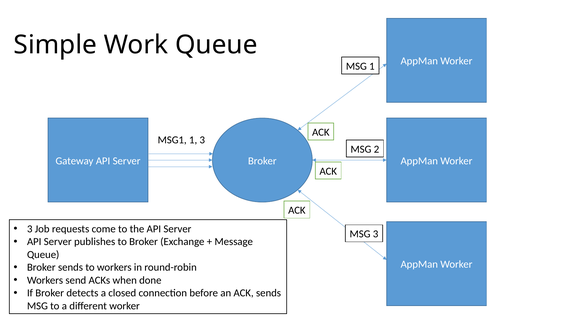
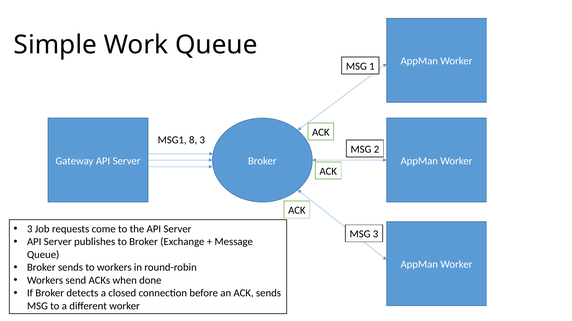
MSG1 1: 1 -> 8
